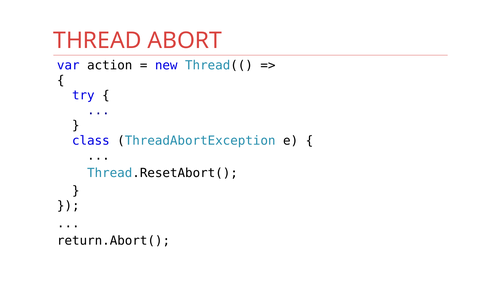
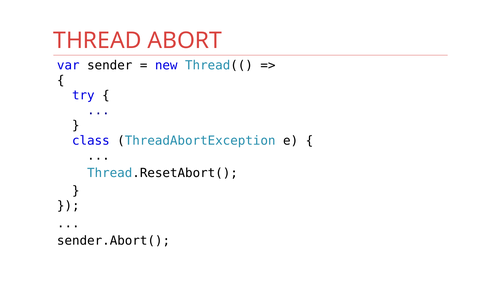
action: action -> sender
return.Abort(: return.Abort( -> sender.Abort(
